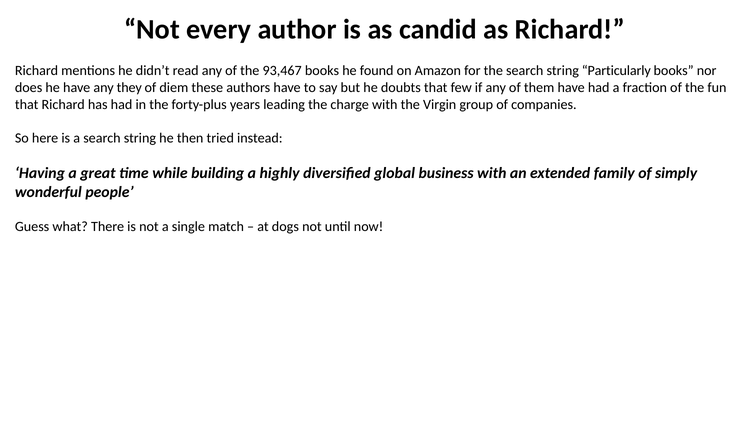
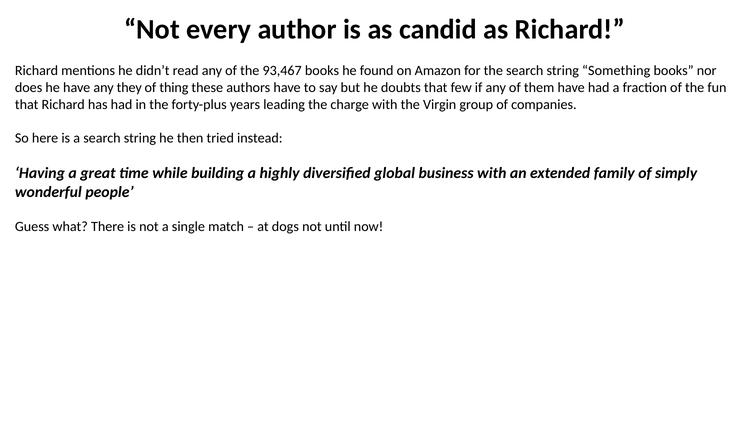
Particularly: Particularly -> Something
diem: diem -> thing
